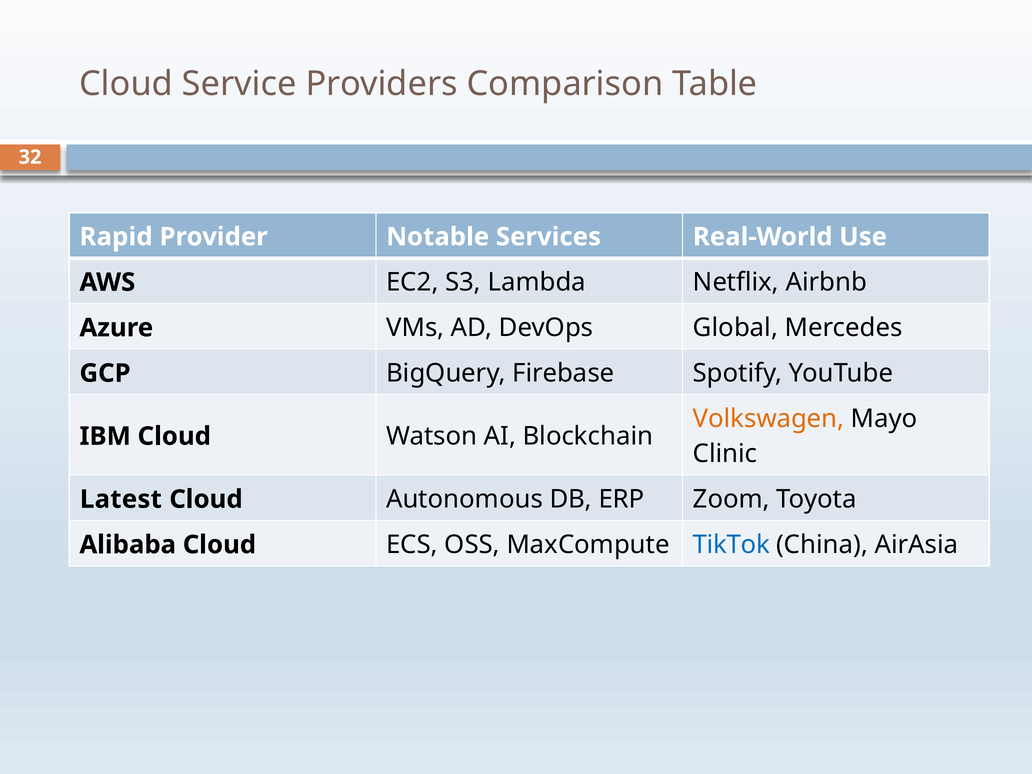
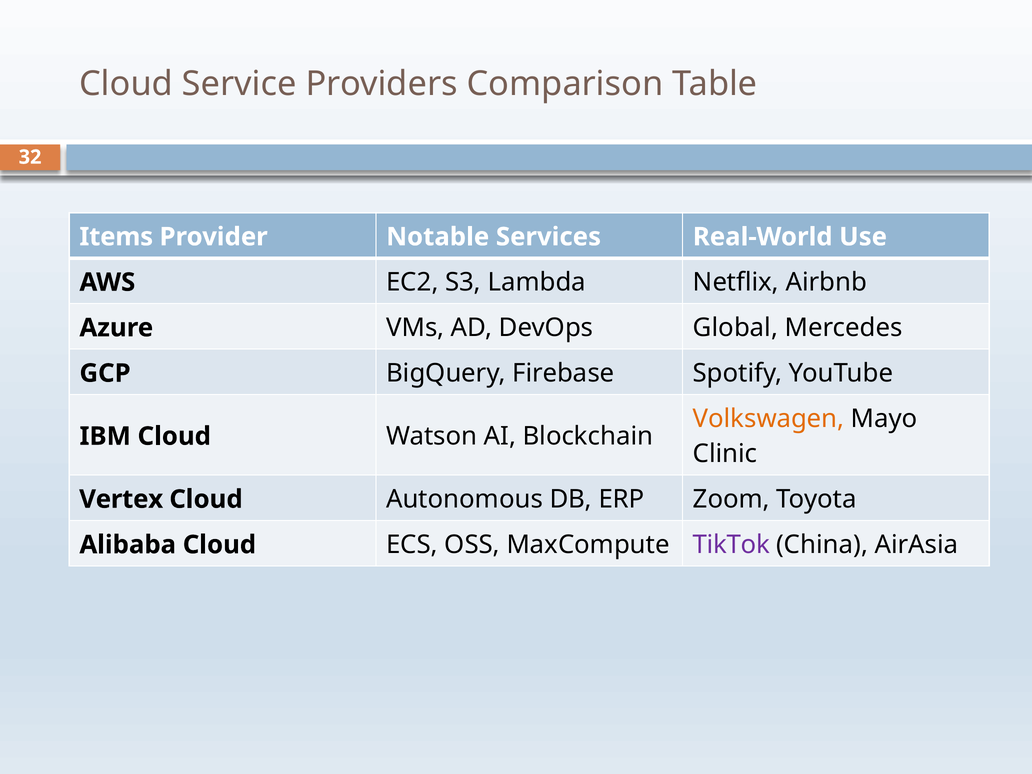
Rapid: Rapid -> Items
Latest: Latest -> Vertex
TikTok colour: blue -> purple
